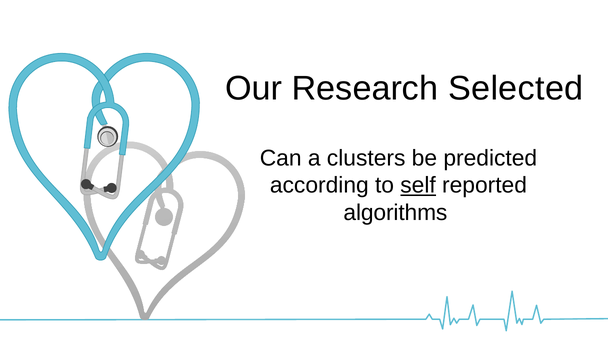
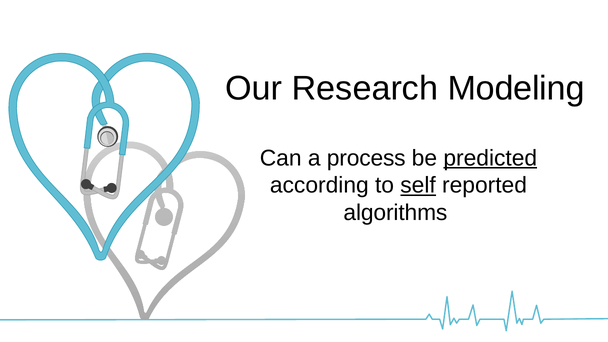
Selected: Selected -> Modeling
clusters: clusters -> process
predicted underline: none -> present
